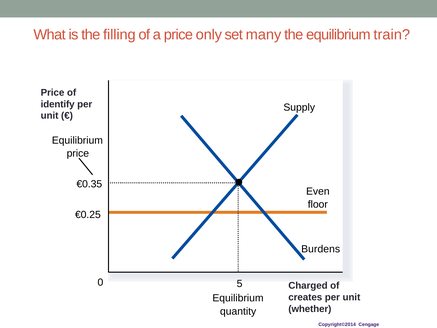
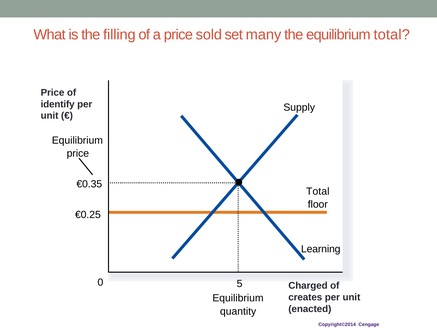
only: only -> sold
equilibrium train: train -> total
Even at (318, 191): Even -> Total
Burdens: Burdens -> Learning
whether: whether -> enacted
